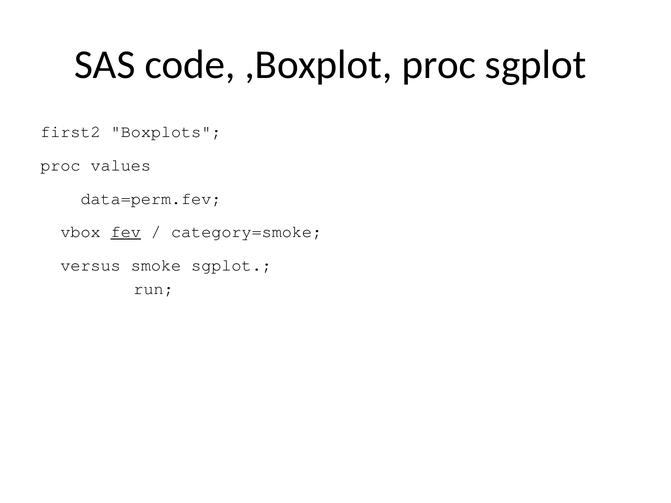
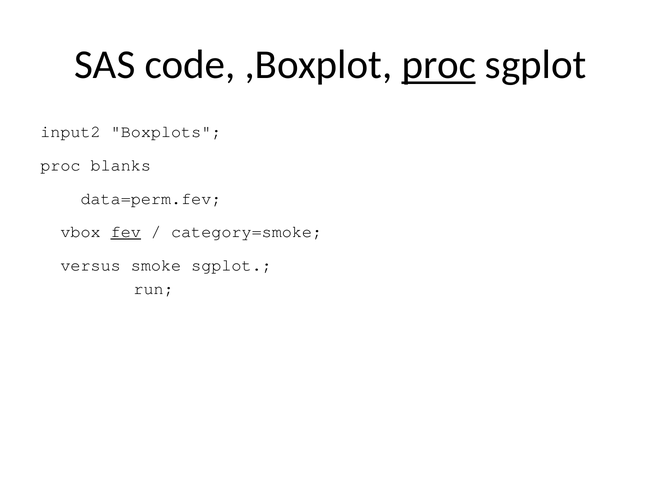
proc at (439, 65) underline: none -> present
first2: first2 -> input2
values: values -> blanks
